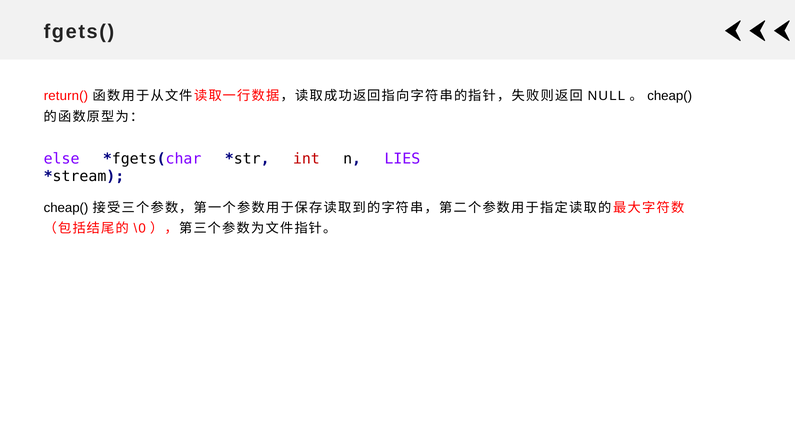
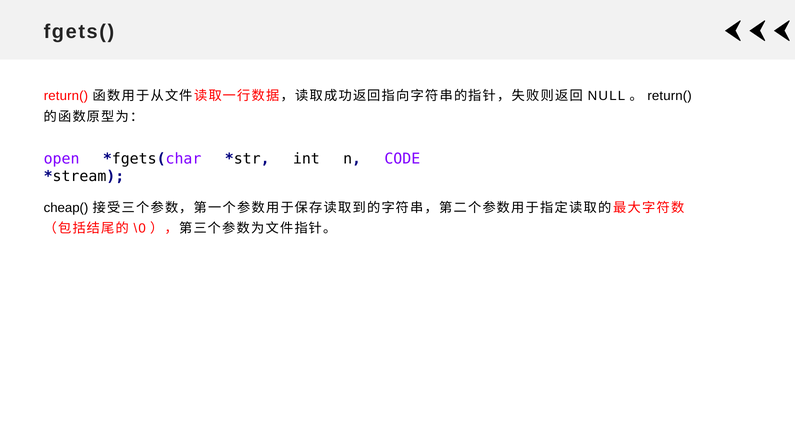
cheap( at (670, 96): cheap( -> return(
else: else -> open
int colour: red -> black
LIES: LIES -> CODE
